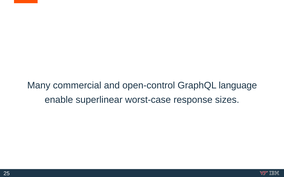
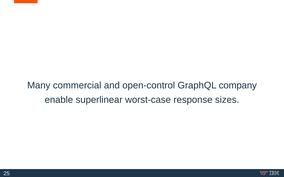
language: language -> company
